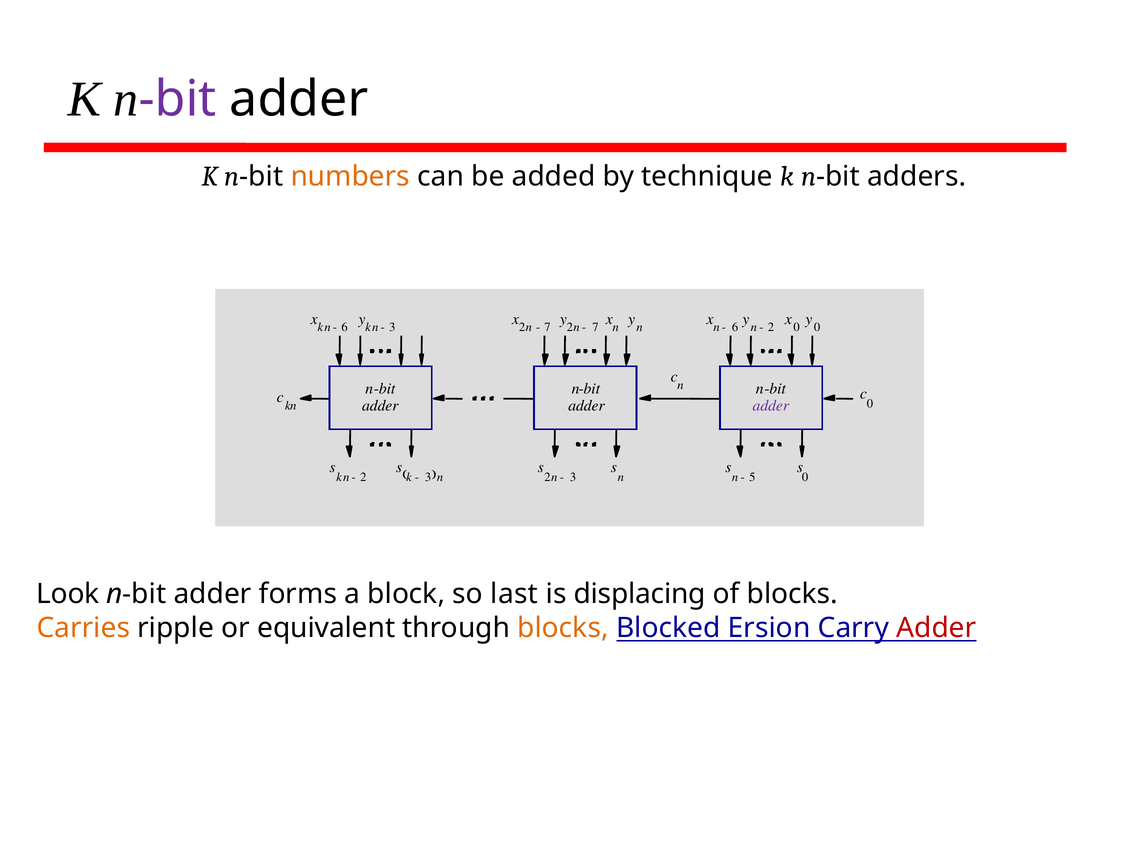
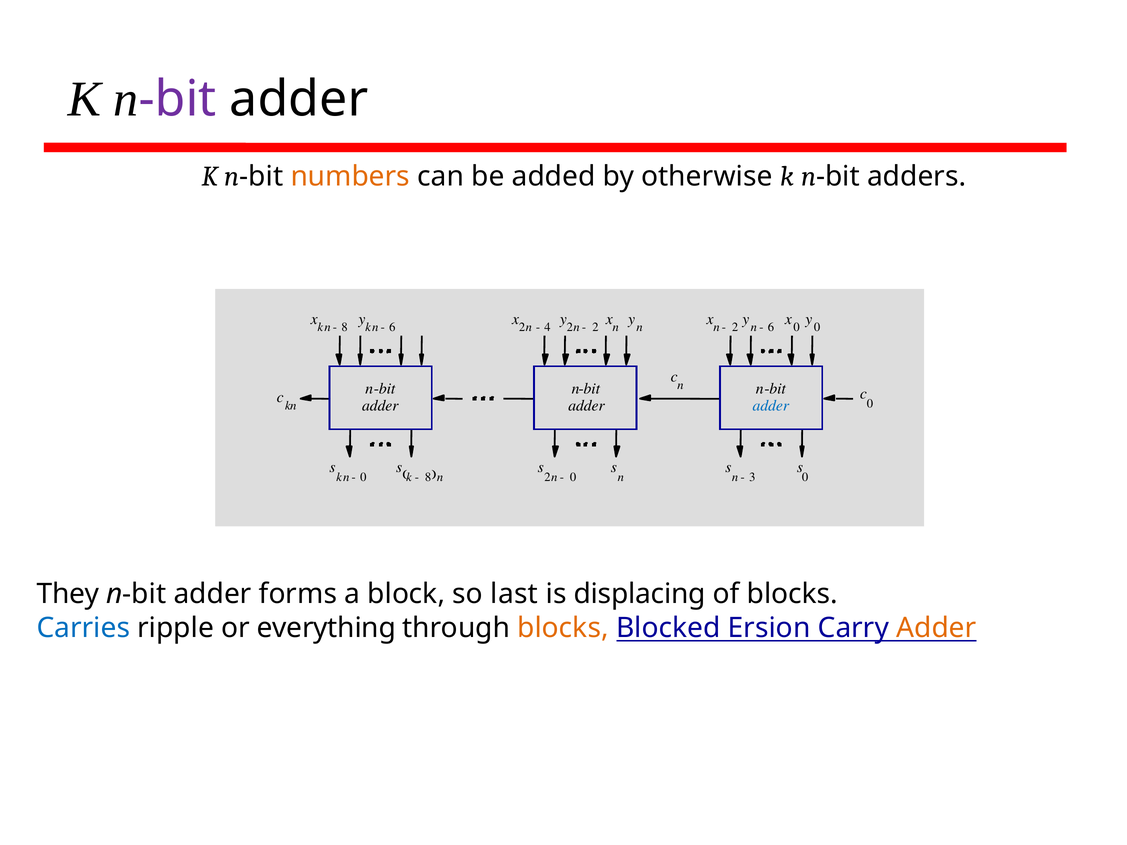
technique: technique -> otherwise
6 at (345, 327): 6 -> 8
3 at (392, 327): 3 -> 6
7 at (547, 327): 7 -> 4
7 at (595, 327): 7 -> 2
n 6: 6 -> 2
n 2: 2 -> 6
adder at (771, 406) colour: purple -> blue
2 at (363, 477): 2 -> 0
k 3: 3 -> 8
3 at (573, 477): 3 -> 0
5: 5 -> 3
Look: Look -> They
Carries colour: orange -> blue
equivalent: equivalent -> everything
Adder at (936, 628) colour: red -> orange
